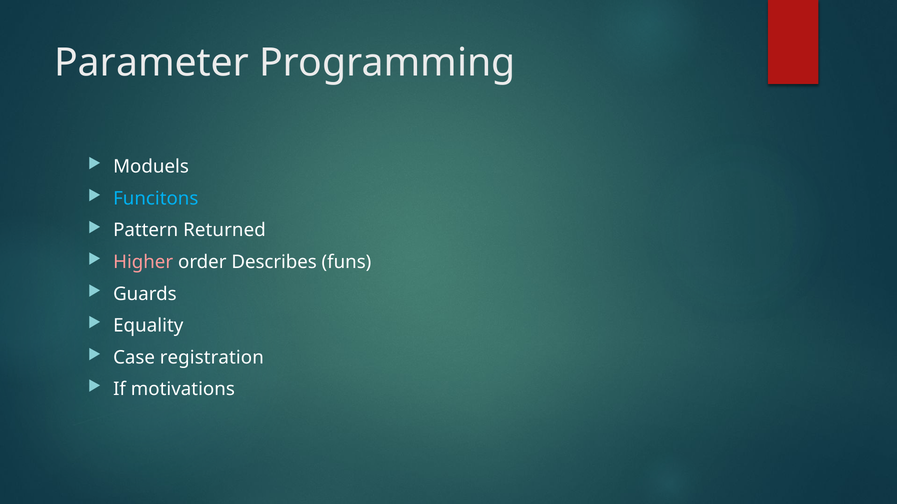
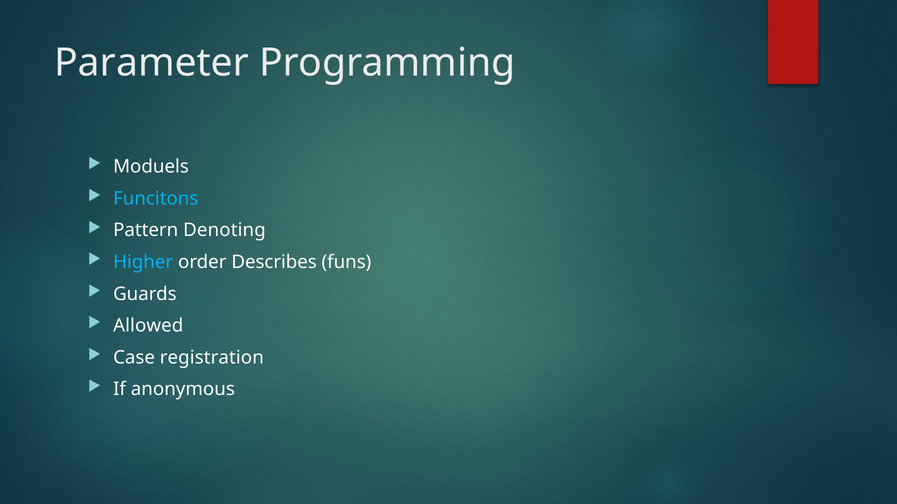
Returned: Returned -> Denoting
Higher colour: pink -> light blue
Equality: Equality -> Allowed
motivations: motivations -> anonymous
